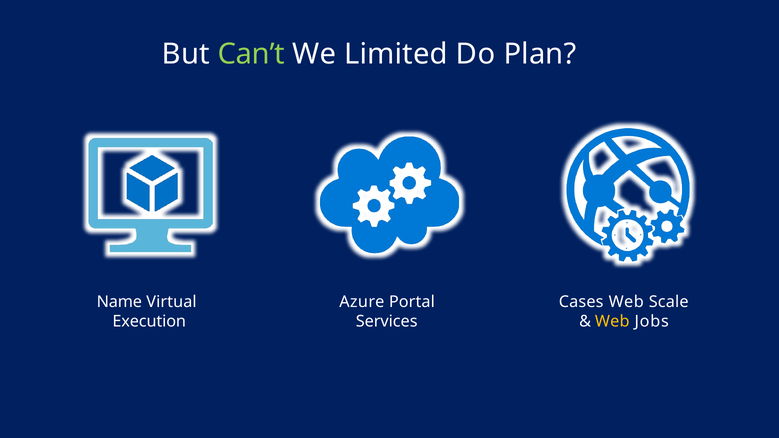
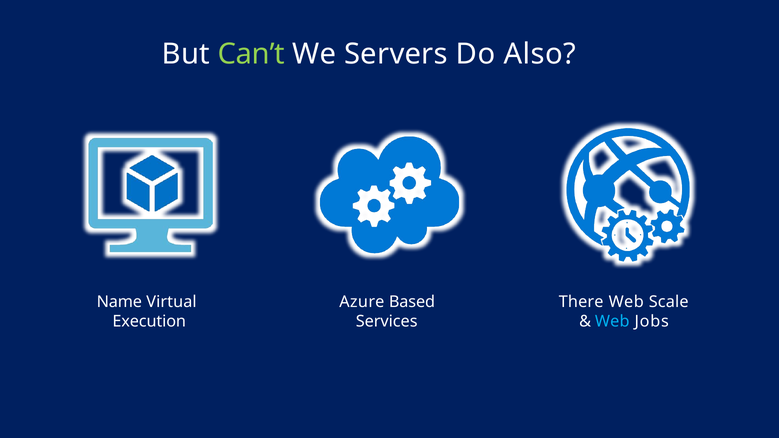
Limited: Limited -> Servers
Plan: Plan -> Also
Portal: Portal -> Based
Cases: Cases -> There
Web at (612, 322) colour: yellow -> light blue
